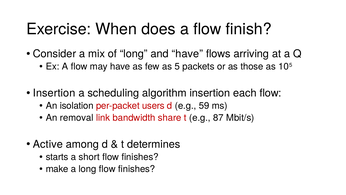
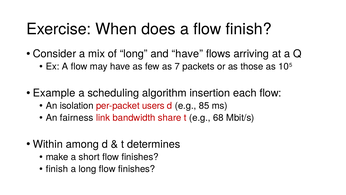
5: 5 -> 7
Insertion at (54, 93): Insertion -> Example
59: 59 -> 85
removal: removal -> fairness
87: 87 -> 68
Active: Active -> Within
starts: starts -> make
make at (57, 169): make -> finish
